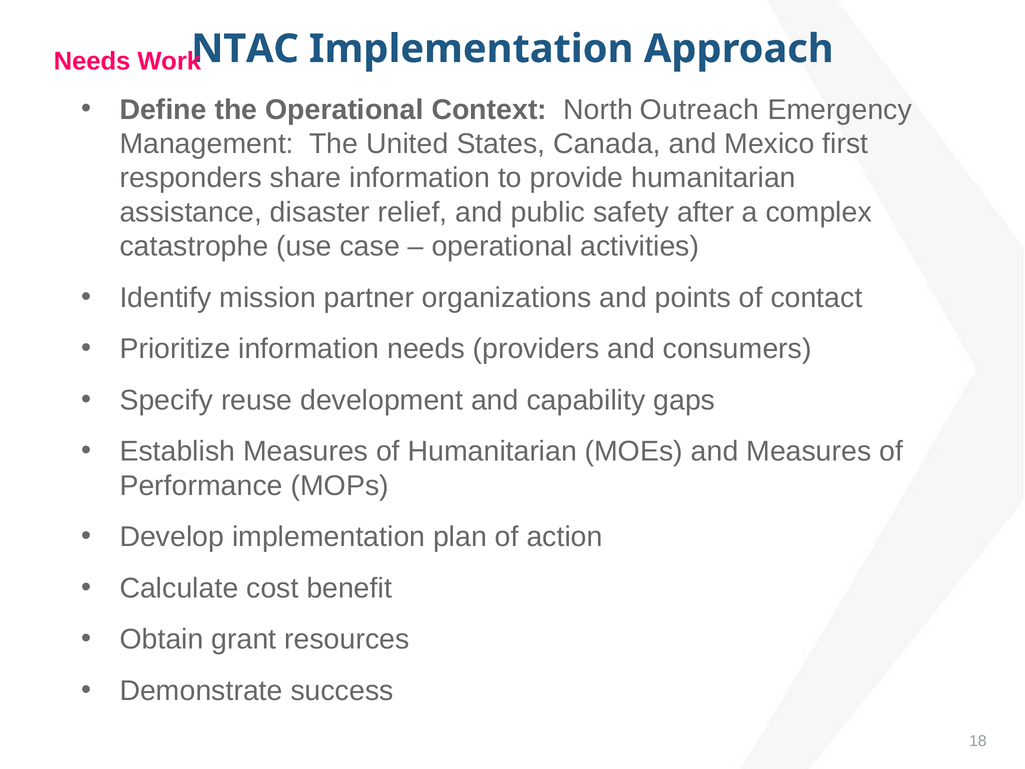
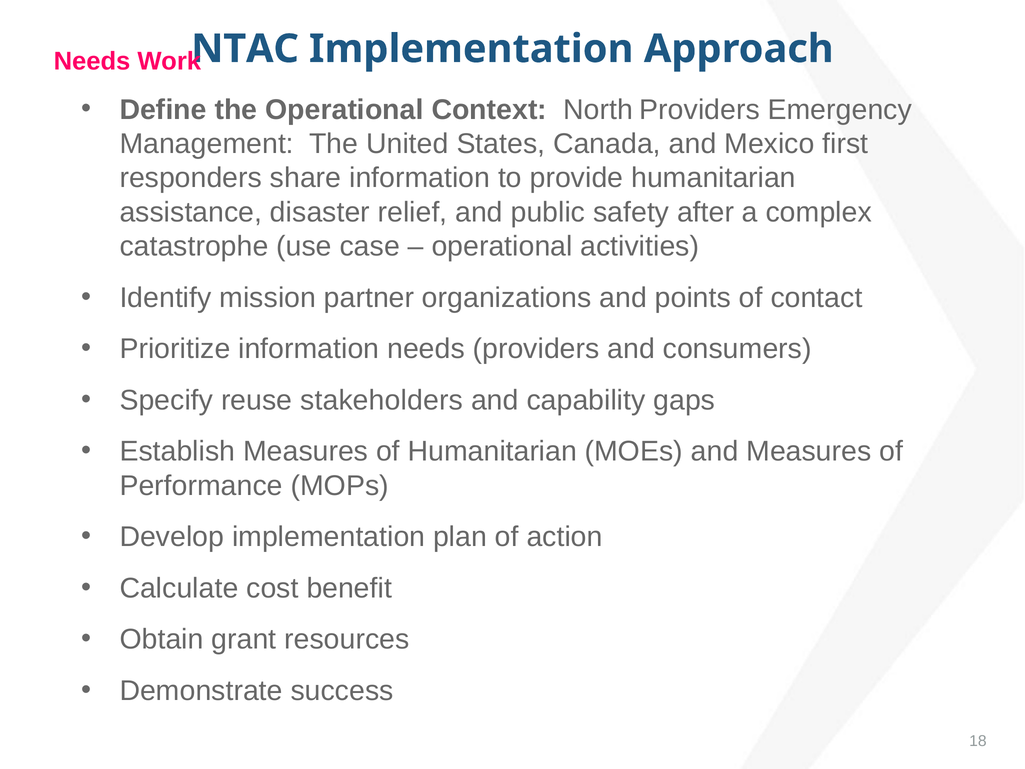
North Outreach: Outreach -> Providers
development: development -> stakeholders
